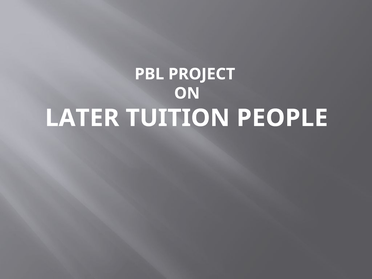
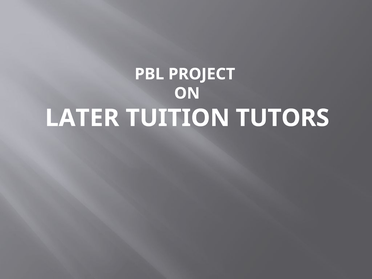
PEOPLE: PEOPLE -> TUTORS
